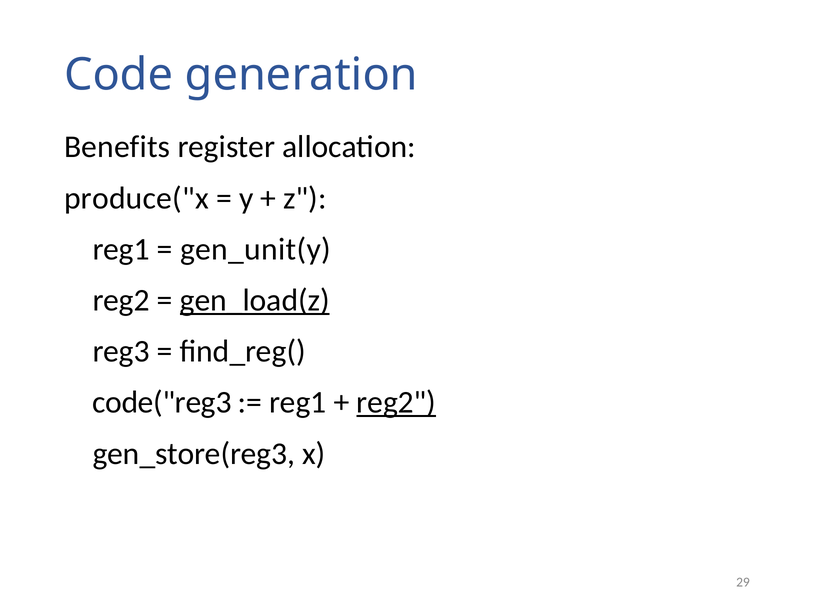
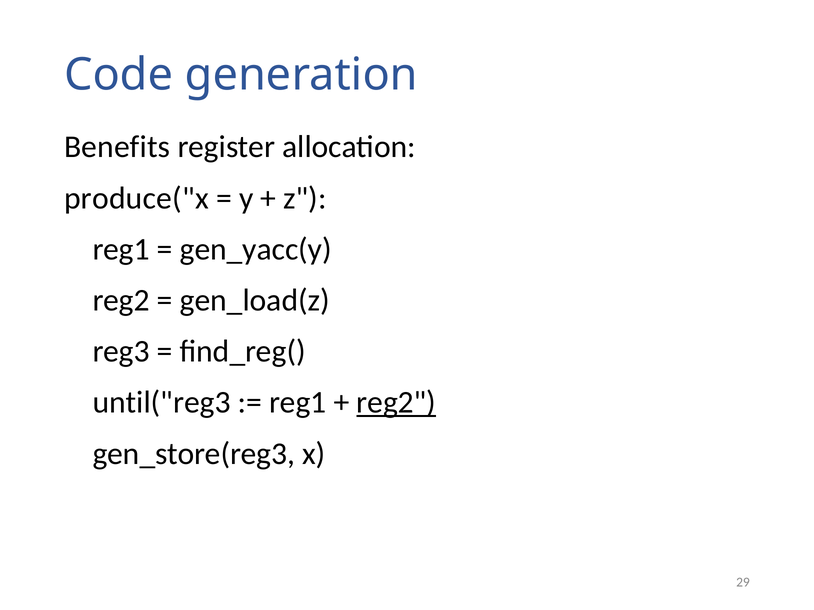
gen_unit(y: gen_unit(y -> gen_yacc(y
gen_load(z underline: present -> none
code("reg3: code("reg3 -> until("reg3
